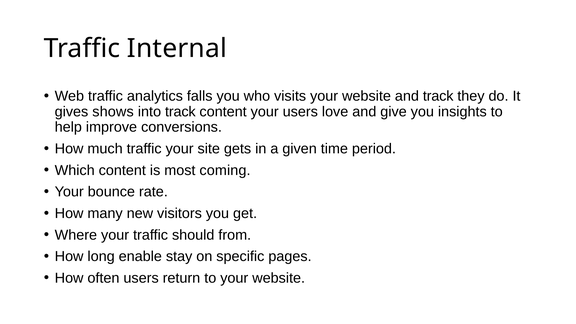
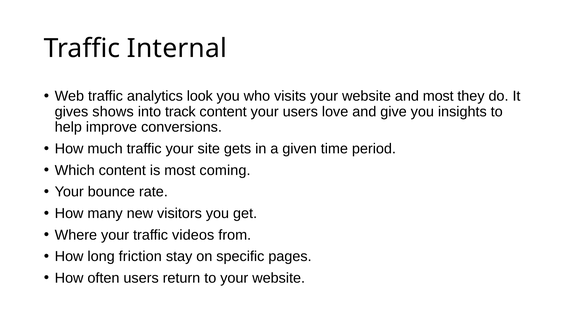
falls: falls -> look
and track: track -> most
should: should -> videos
enable: enable -> friction
